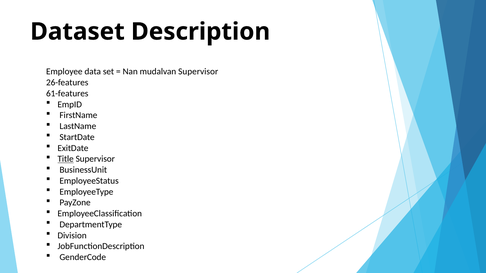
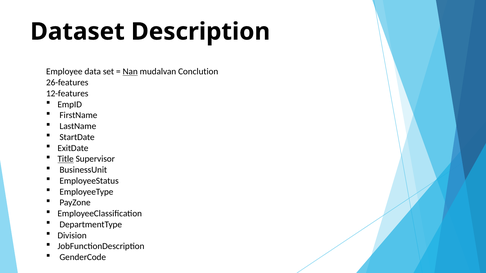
Nan underline: none -> present
mudalvan Supervisor: Supervisor -> Conclution
61-features: 61-features -> 12-features
